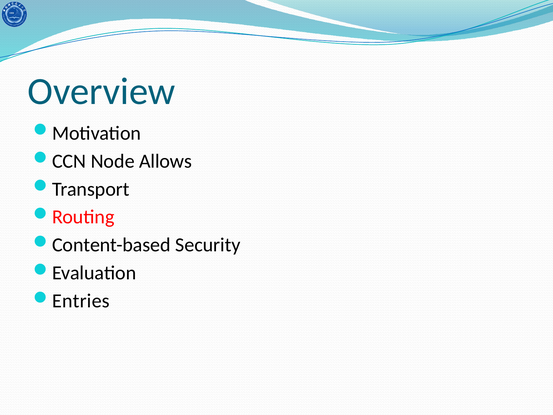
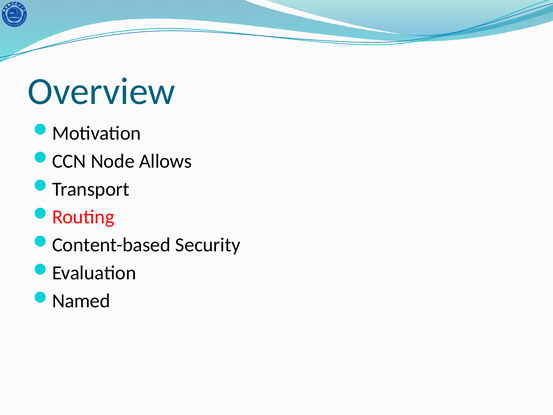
Entries: Entries -> Named
